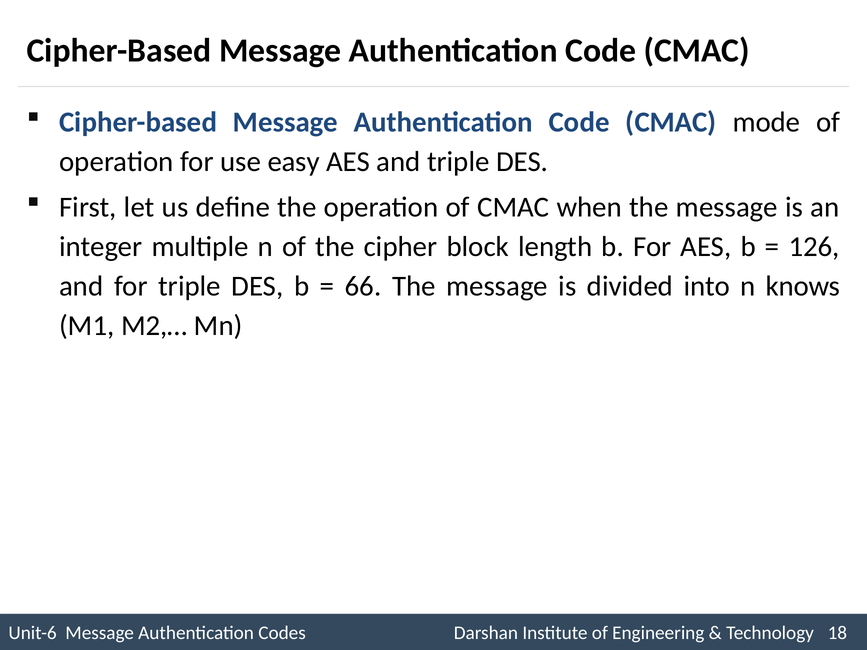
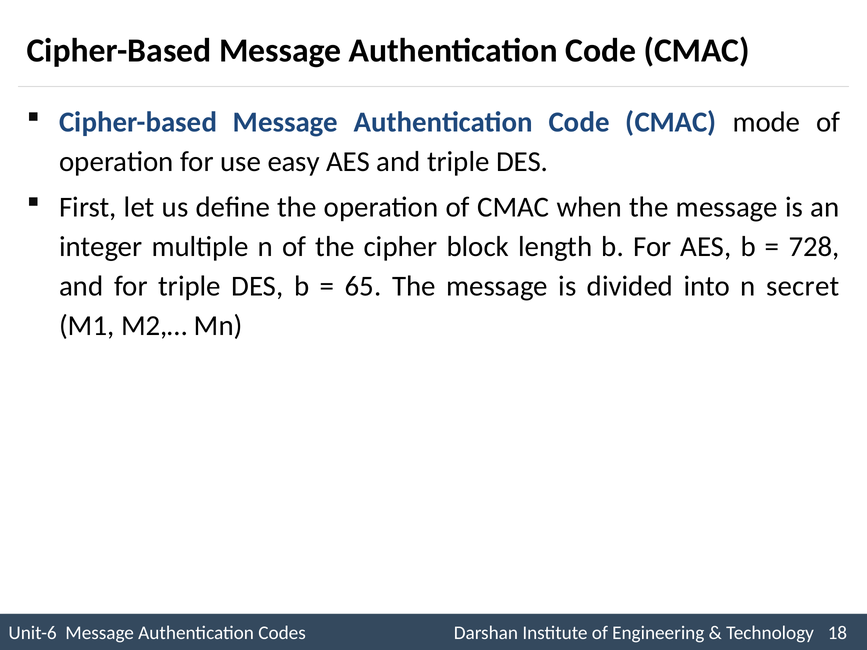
126: 126 -> 728
66: 66 -> 65
knows: knows -> secret
